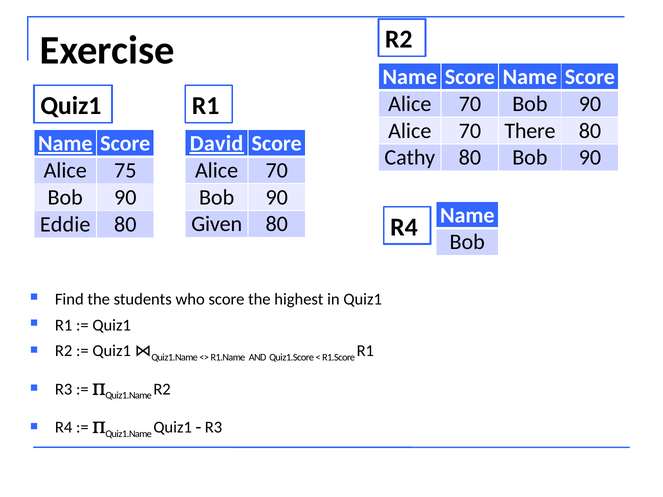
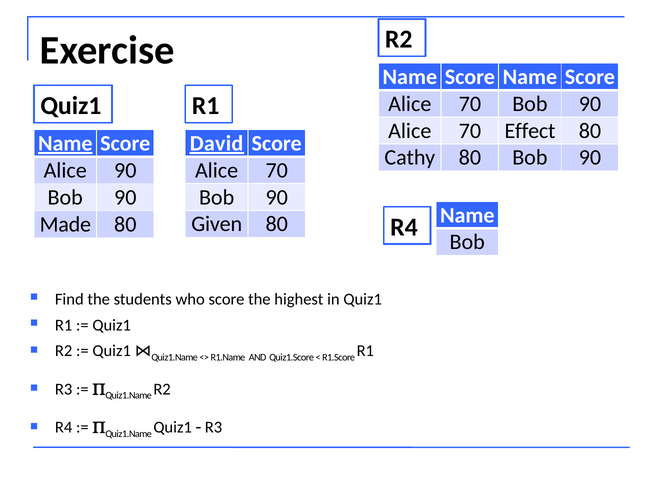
There: There -> Effect
Alice 75: 75 -> 90
Eddie: Eddie -> Made
